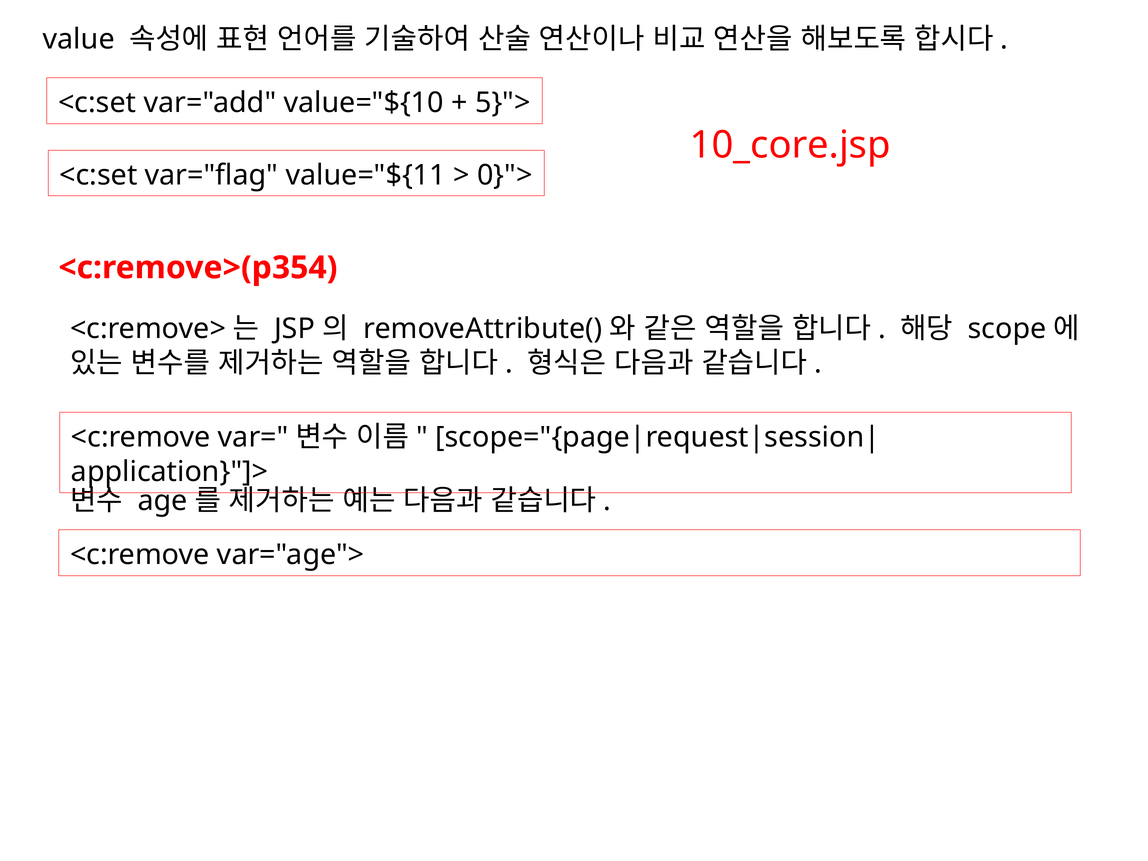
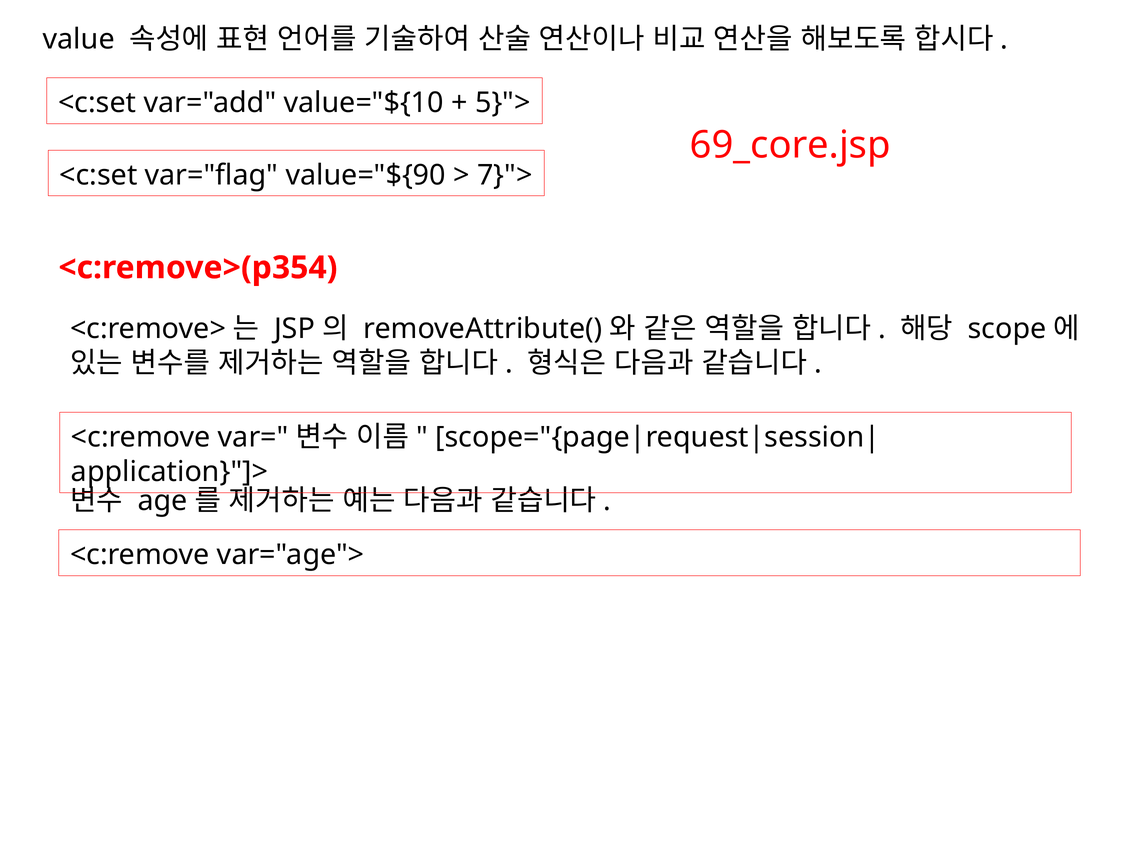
10_core.jsp: 10_core.jsp -> 69_core.jsp
value="${11: value="${11 -> value="${90
0}">: 0}"> -> 7}">
